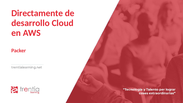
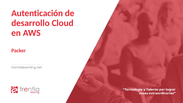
Directamente: Directamente -> Autenticación
